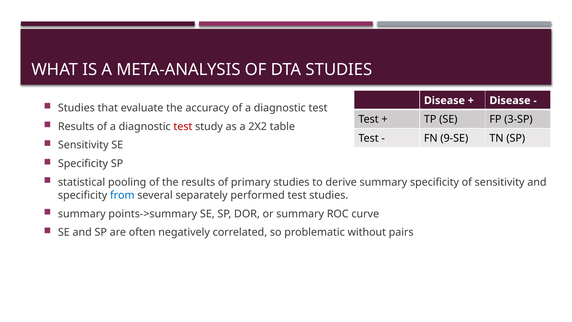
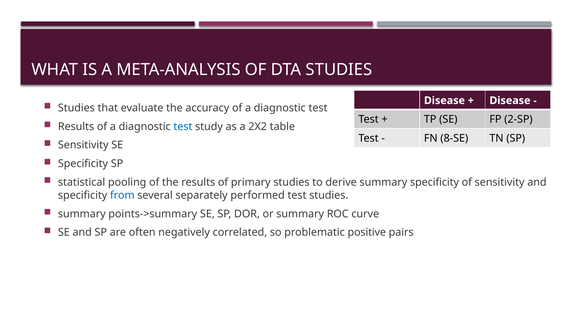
3-SP: 3-SP -> 2-SP
test at (183, 126) colour: red -> blue
9-SE: 9-SE -> 8-SE
without: without -> positive
